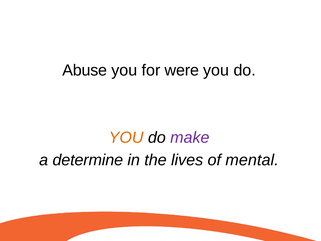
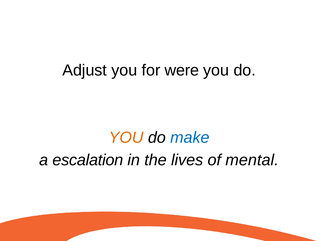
Abuse: Abuse -> Adjust
make colour: purple -> blue
determine: determine -> escalation
